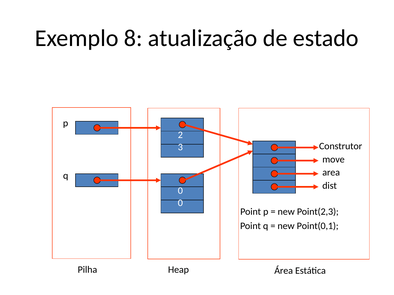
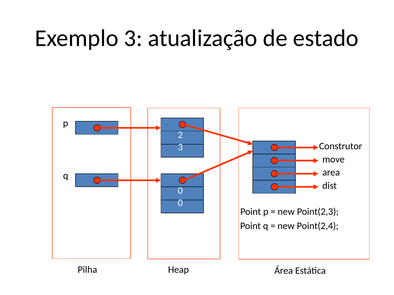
Exemplo 8: 8 -> 3
Point(0,1: Point(0,1 -> Point(2,4
